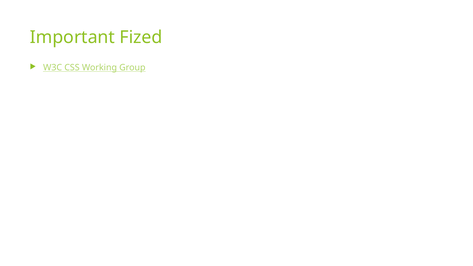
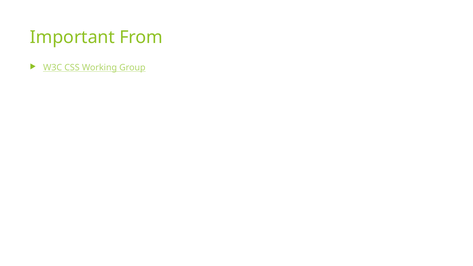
Fized: Fized -> From
